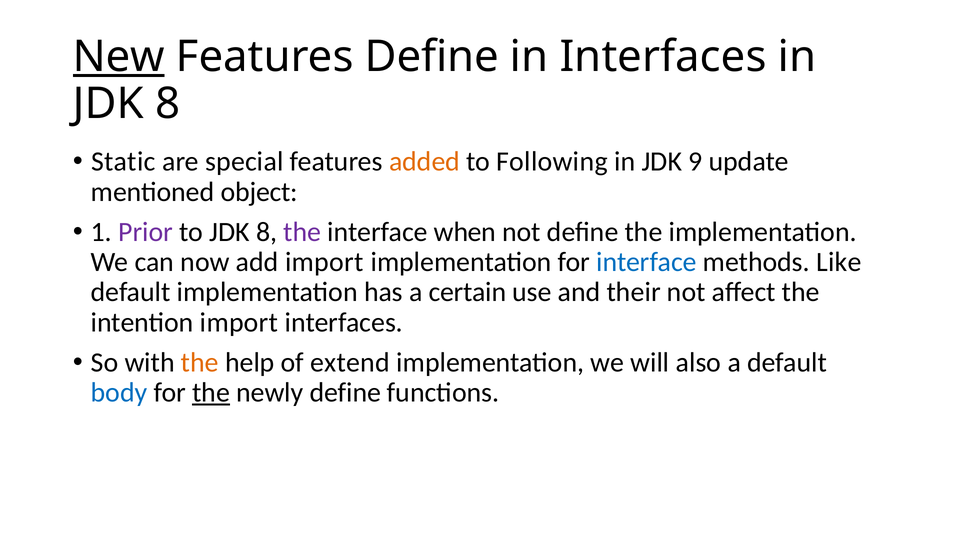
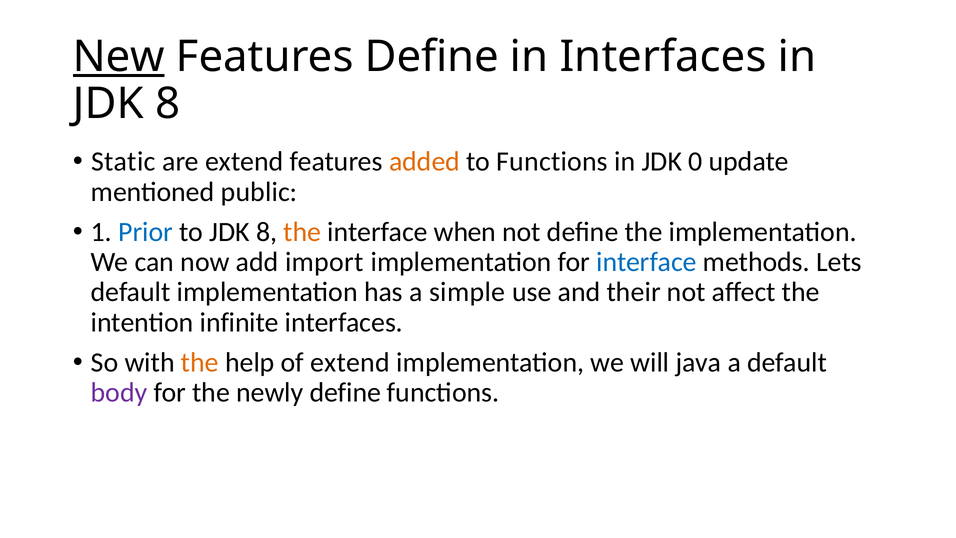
are special: special -> extend
to Following: Following -> Functions
9: 9 -> 0
object: object -> public
Prior colour: purple -> blue
the at (302, 232) colour: purple -> orange
Like: Like -> Lets
certain: certain -> simple
intention import: import -> infinite
also: also -> java
body colour: blue -> purple
the at (211, 392) underline: present -> none
